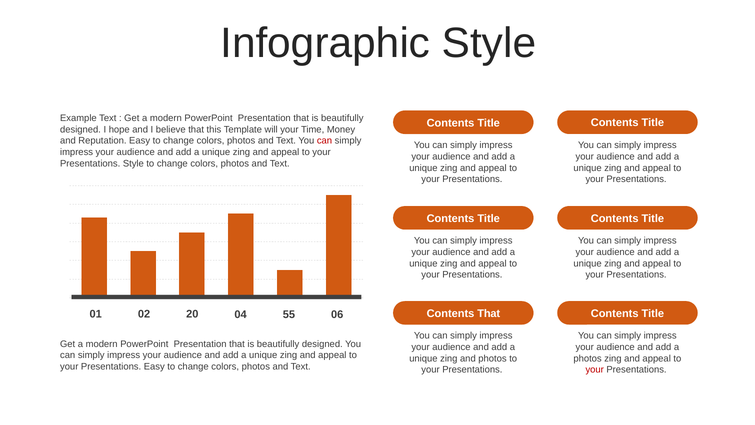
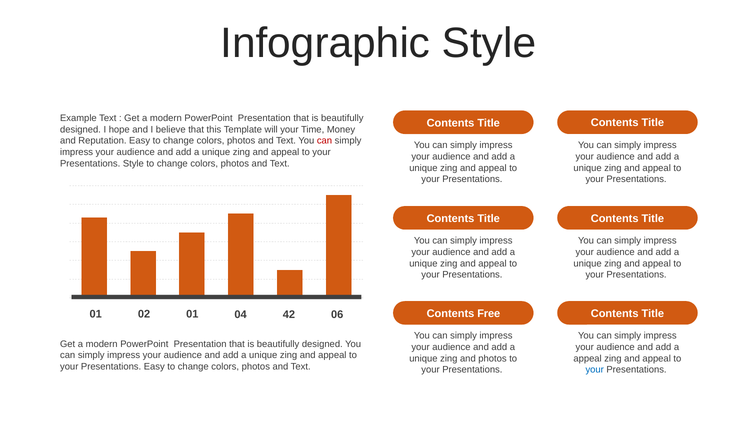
Contents That: That -> Free
02 20: 20 -> 01
55: 55 -> 42
photos at (588, 358): photos -> appeal
your at (595, 370) colour: red -> blue
